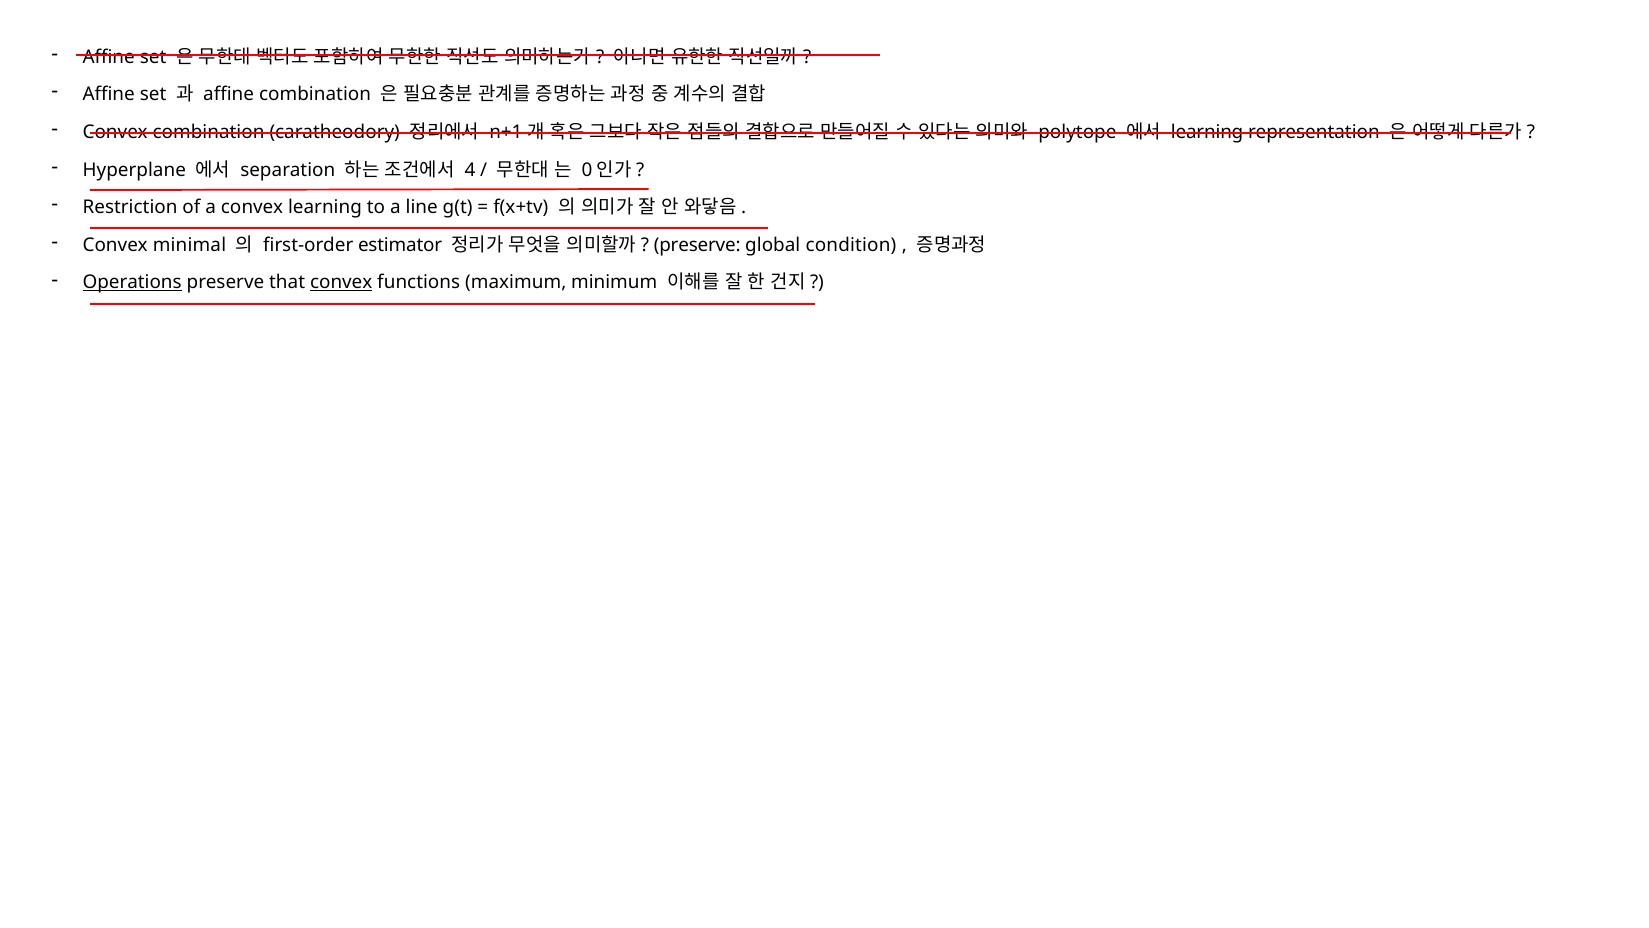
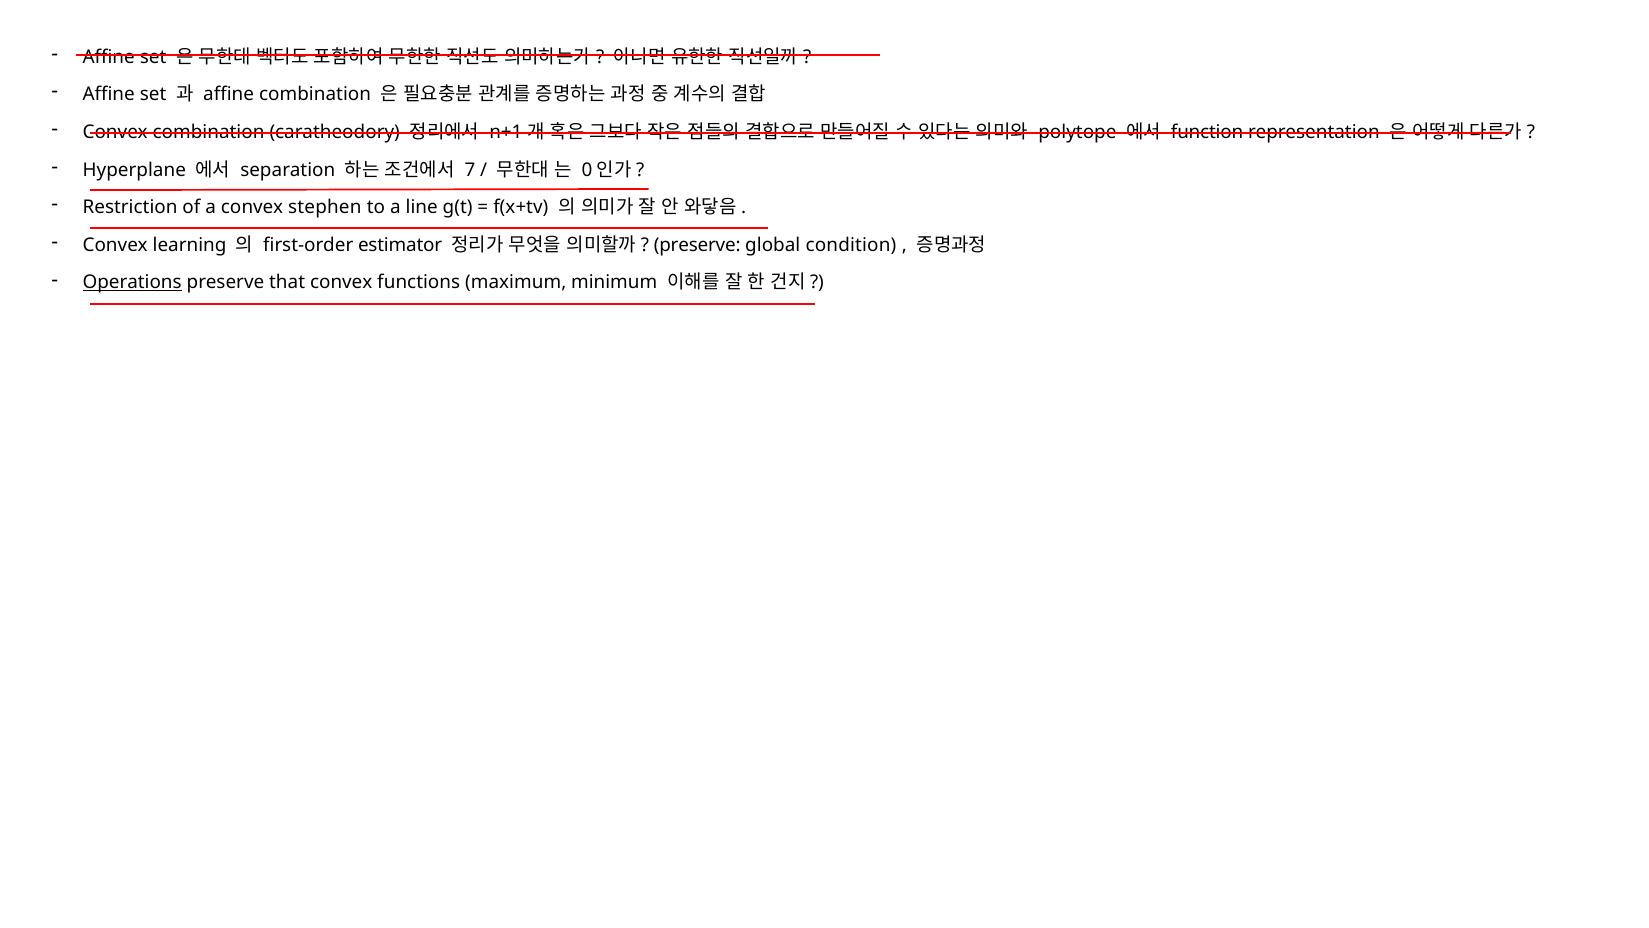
learning at (1207, 132): learning -> function
4: 4 -> 7
convex learning: learning -> stephen
minimal: minimal -> learning
convex at (341, 283) underline: present -> none
